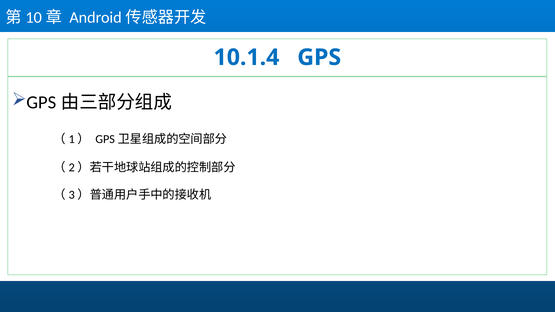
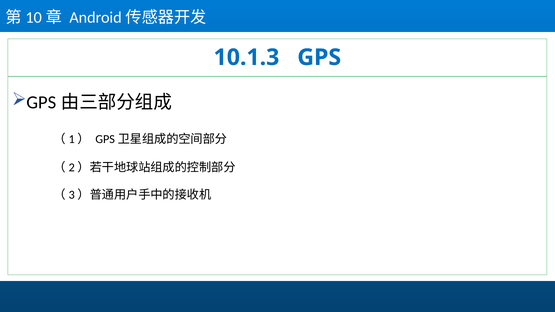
10.1.4: 10.1.4 -> 10.1.3
